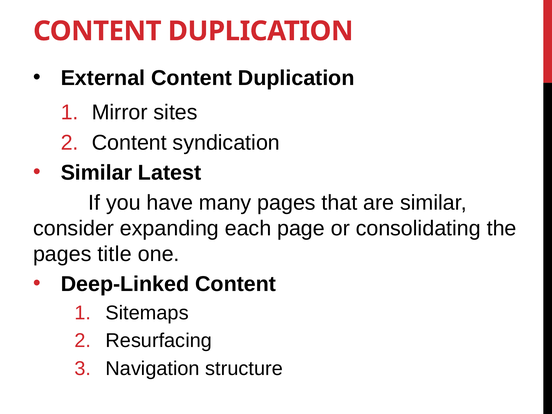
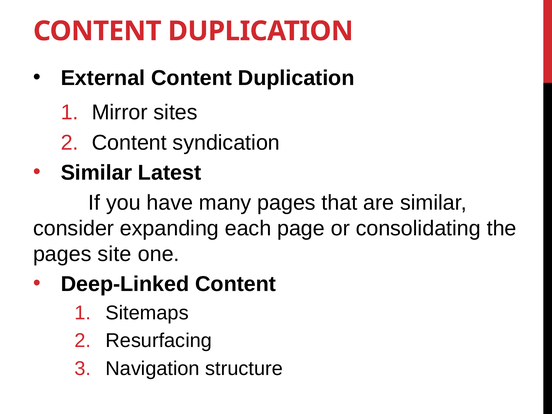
title: title -> site
